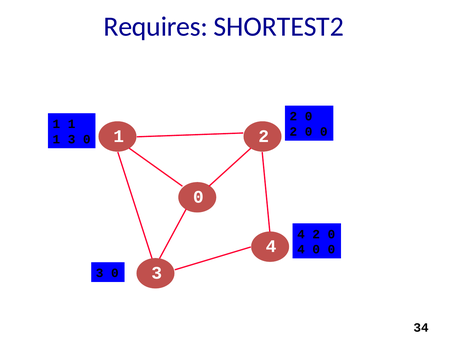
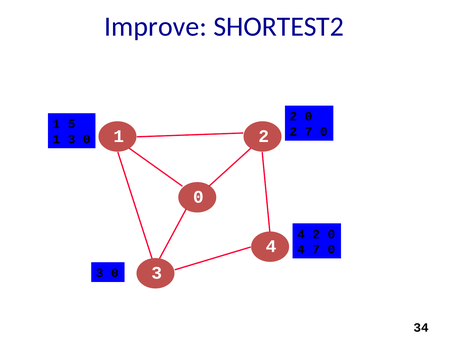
Requires: Requires -> Improve
1 at (72, 124): 1 -> 5
0 at (309, 132): 0 -> 7
4 0: 0 -> 7
